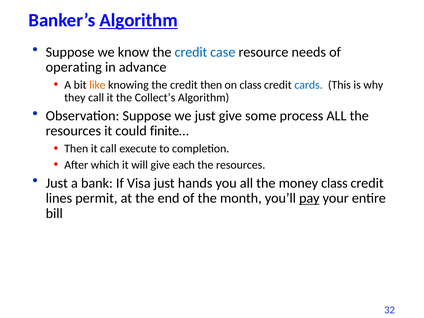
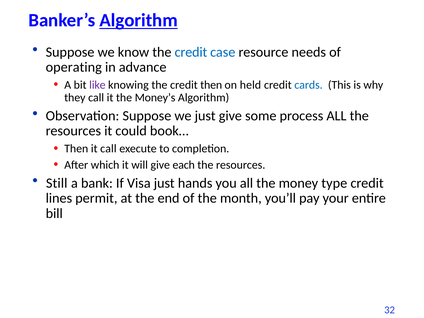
like colour: orange -> purple
on class: class -> held
Collect’s: Collect’s -> Money’s
finite…: finite… -> book…
Just at (57, 183): Just -> Still
money class: class -> type
pay underline: present -> none
